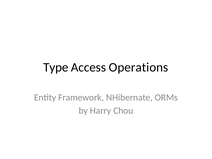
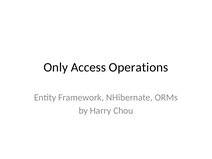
Type: Type -> Only
